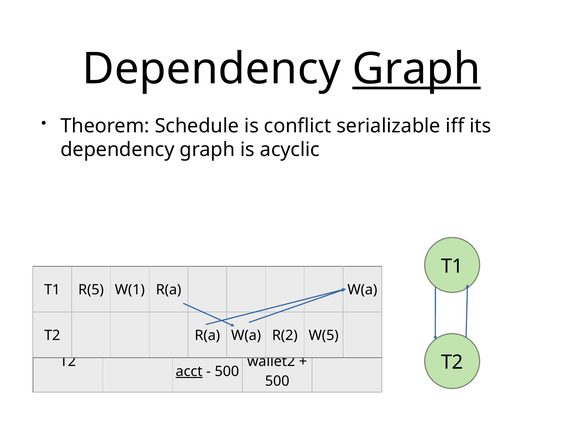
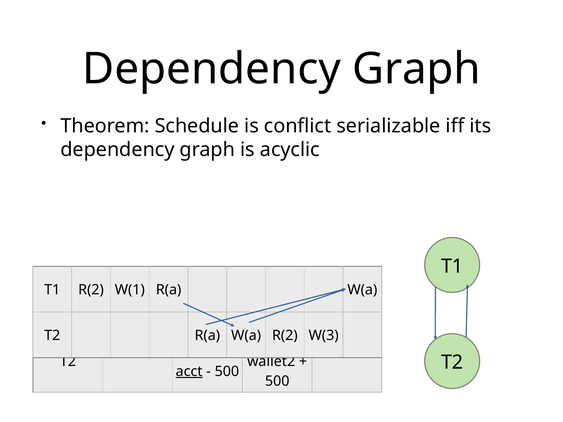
Graph at (417, 69) underline: present -> none
T1 R(5: R(5 -> R(2
W(5: W(5 -> W(3
